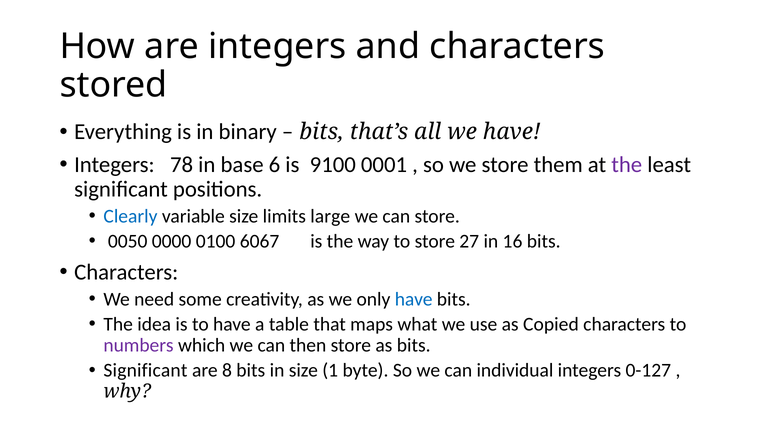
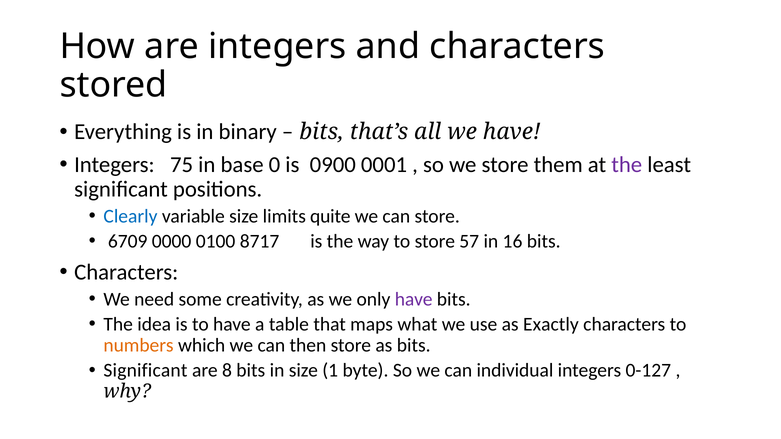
78: 78 -> 75
6: 6 -> 0
9100: 9100 -> 0900
large: large -> quite
0050: 0050 -> 6709
6067: 6067 -> 8717
27: 27 -> 57
have at (414, 299) colour: blue -> purple
Copied: Copied -> Exactly
numbers colour: purple -> orange
